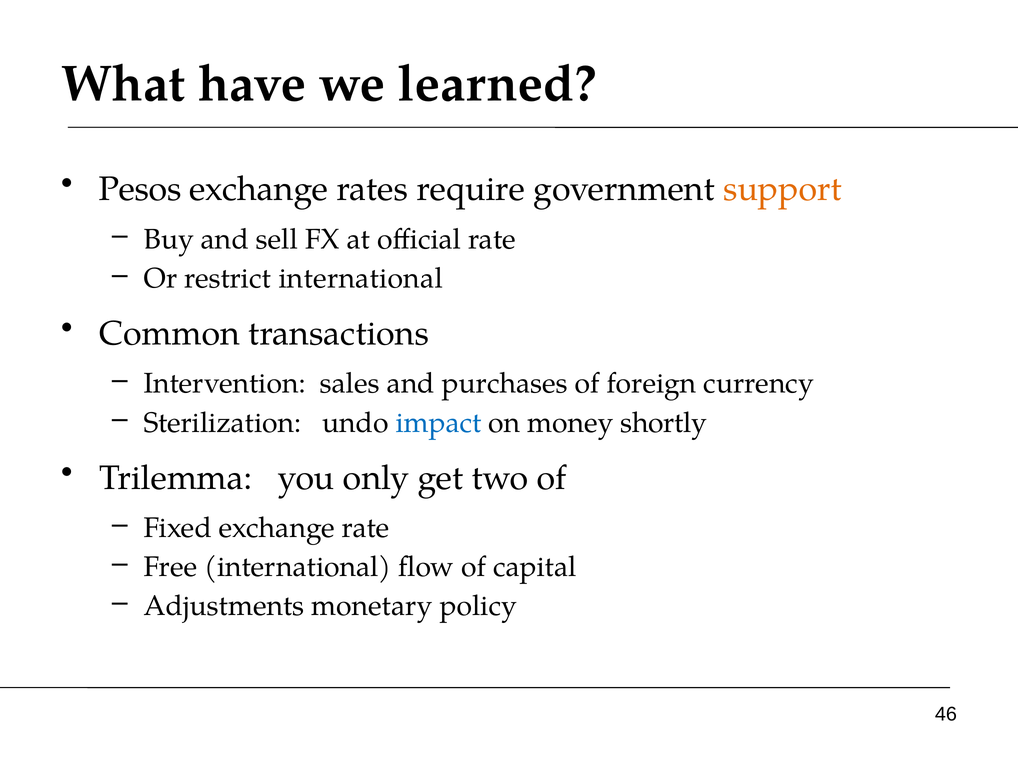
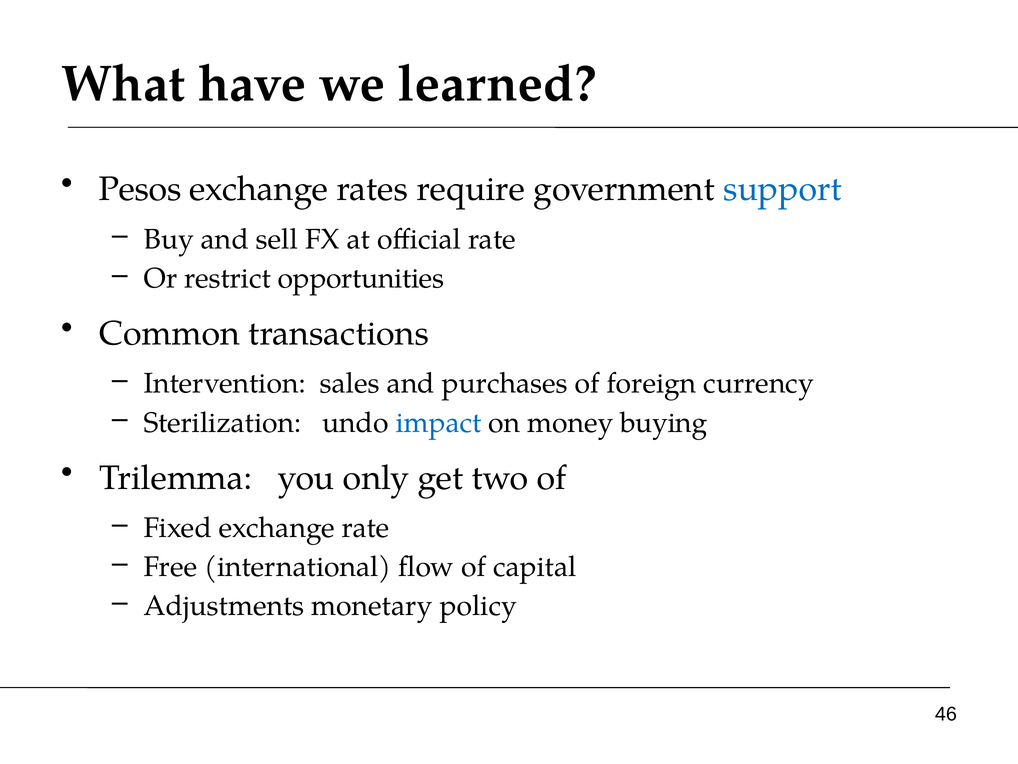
support colour: orange -> blue
restrict international: international -> opportunities
shortly: shortly -> buying
